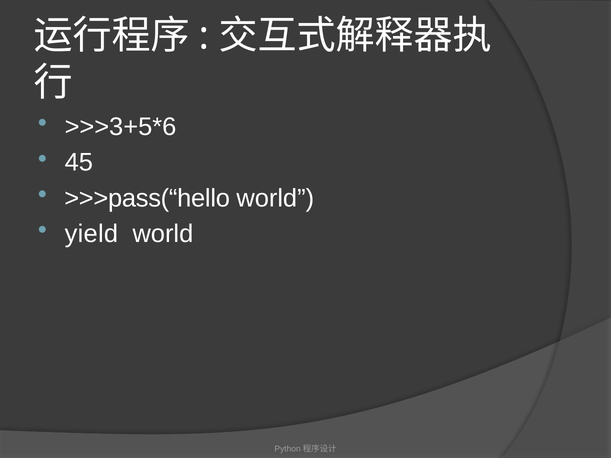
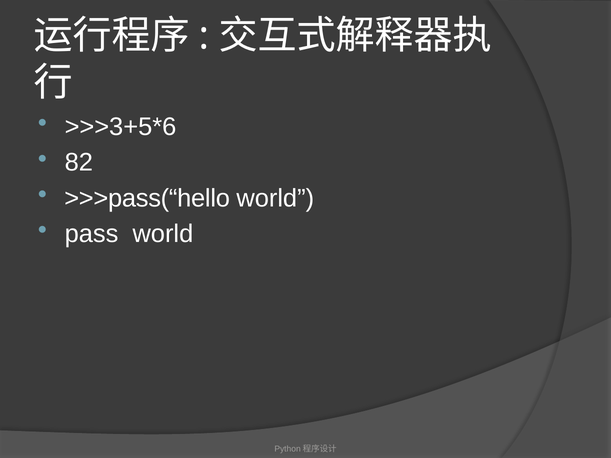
45: 45 -> 82
yield: yield -> pass
